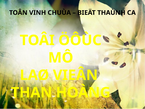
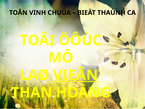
VIEÂN underline: none -> present
